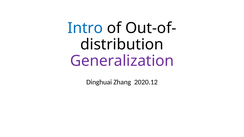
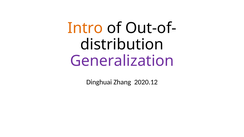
Intro colour: blue -> orange
